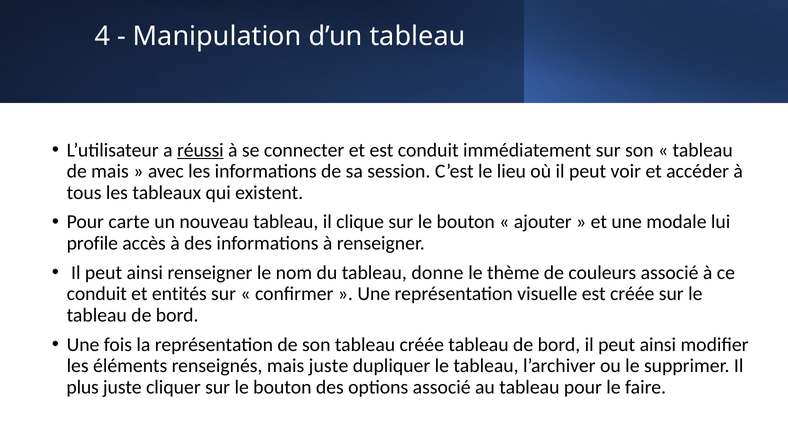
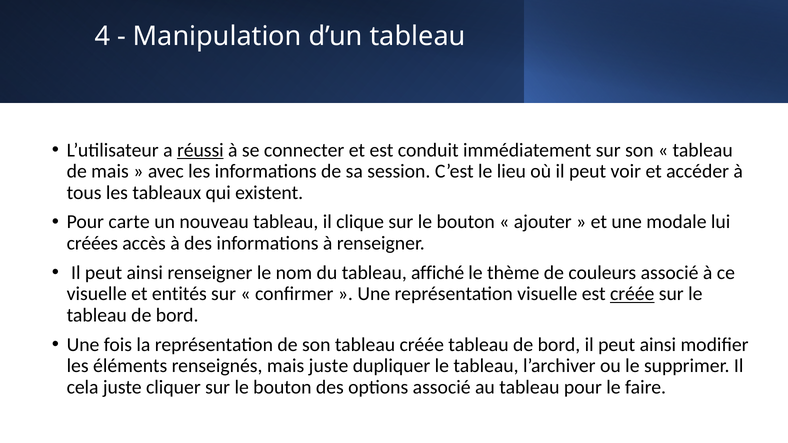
profile: profile -> créées
donne: donne -> affiché
conduit at (97, 294): conduit -> visuelle
créée at (632, 294) underline: none -> present
plus: plus -> cela
